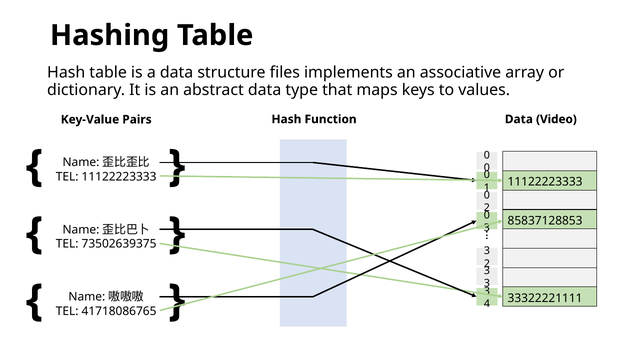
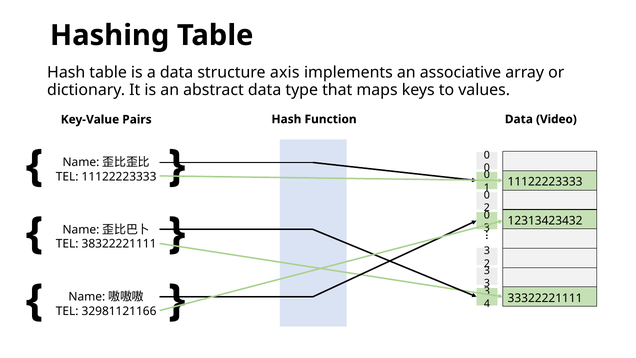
files: files -> axis
85837128853: 85837128853 -> 12313423432
73502639375: 73502639375 -> 38322221111
41718086765: 41718086765 -> 32981121166
